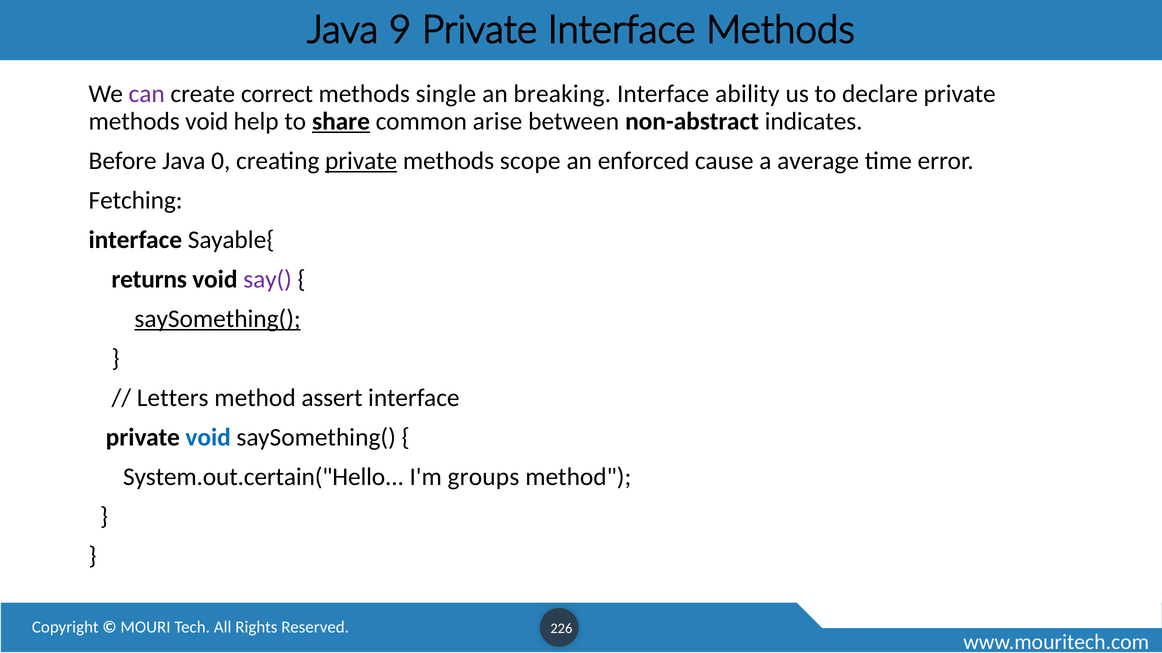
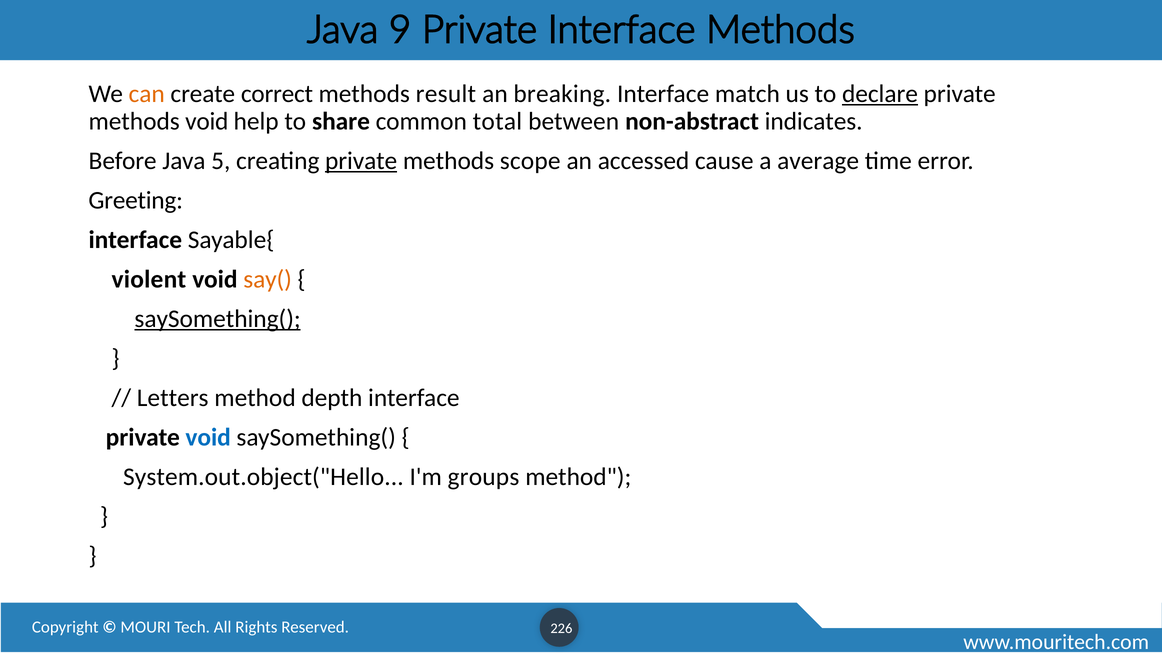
can colour: purple -> orange
single: single -> result
ability: ability -> match
declare underline: none -> present
share underline: present -> none
arise: arise -> total
0: 0 -> 5
enforced: enforced -> accessed
Fetching: Fetching -> Greeting
returns: returns -> violent
say( colour: purple -> orange
assert: assert -> depth
System.out.certain("Hello: System.out.certain("Hello -> System.out.object("Hello
